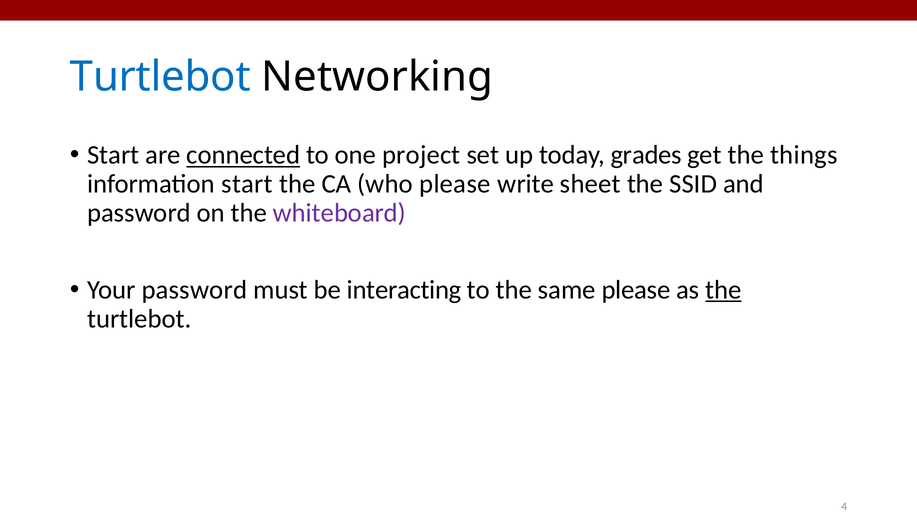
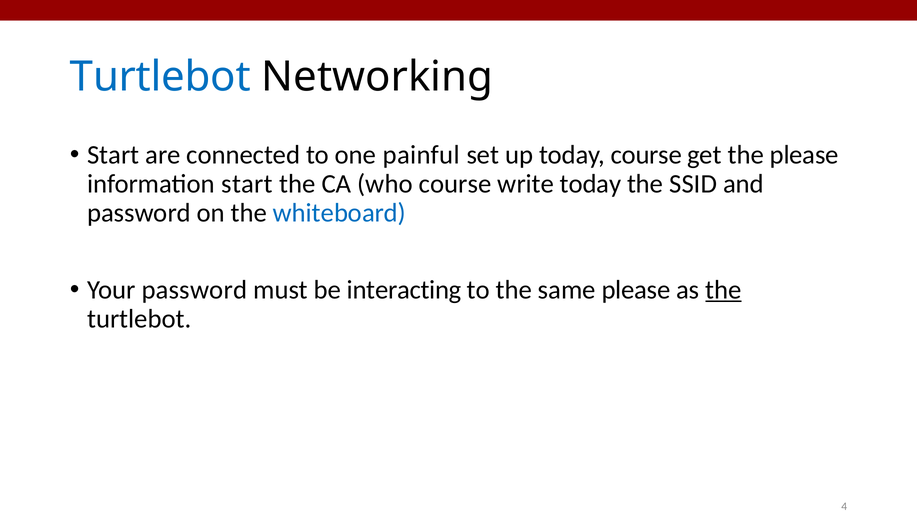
connected underline: present -> none
project: project -> painful
today grades: grades -> course
the things: things -> please
who please: please -> course
write sheet: sheet -> today
whiteboard colour: purple -> blue
